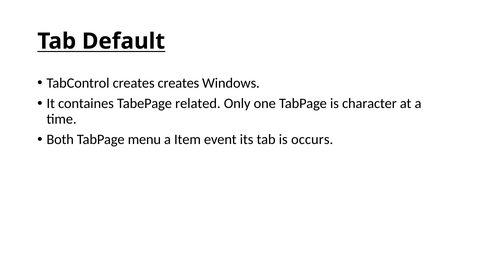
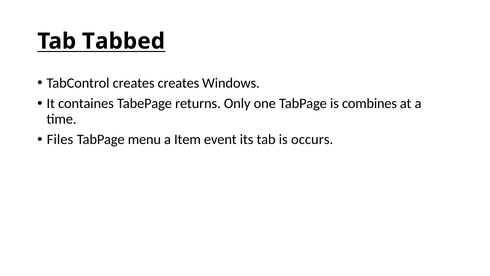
Default: Default -> Tabbed
related: related -> returns
character: character -> combines
Both: Both -> Files
